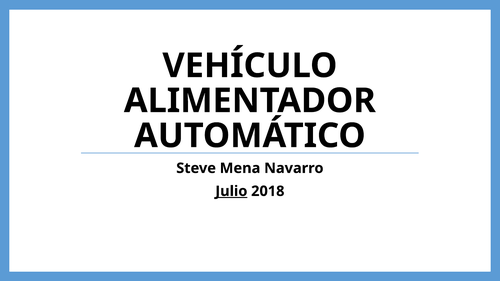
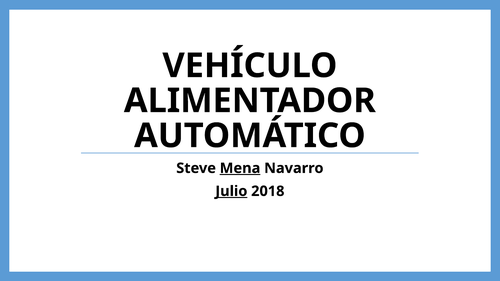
Mena underline: none -> present
